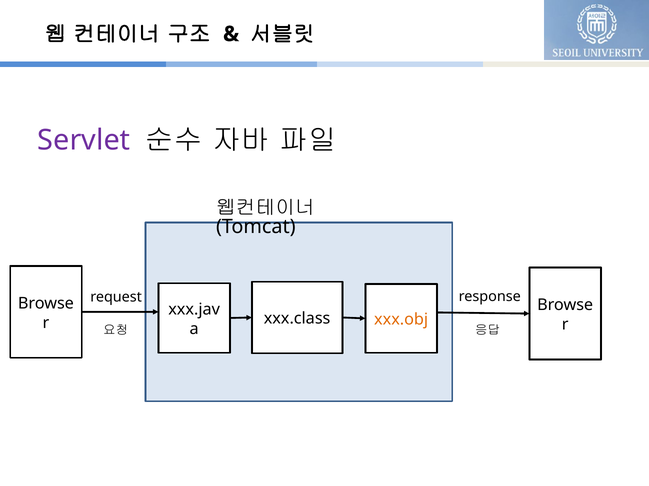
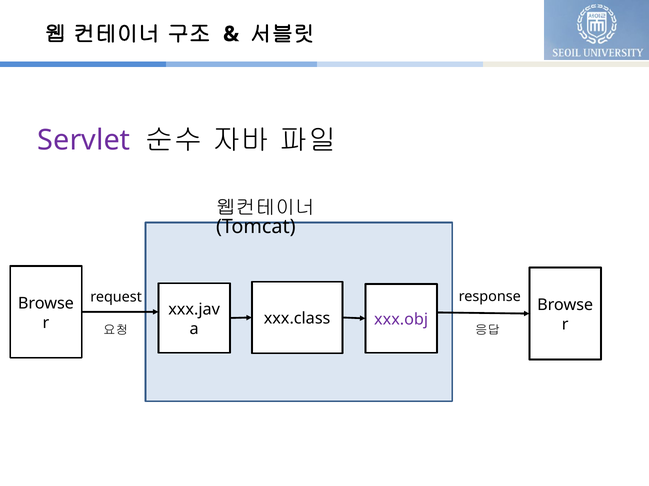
xxx.obj colour: orange -> purple
